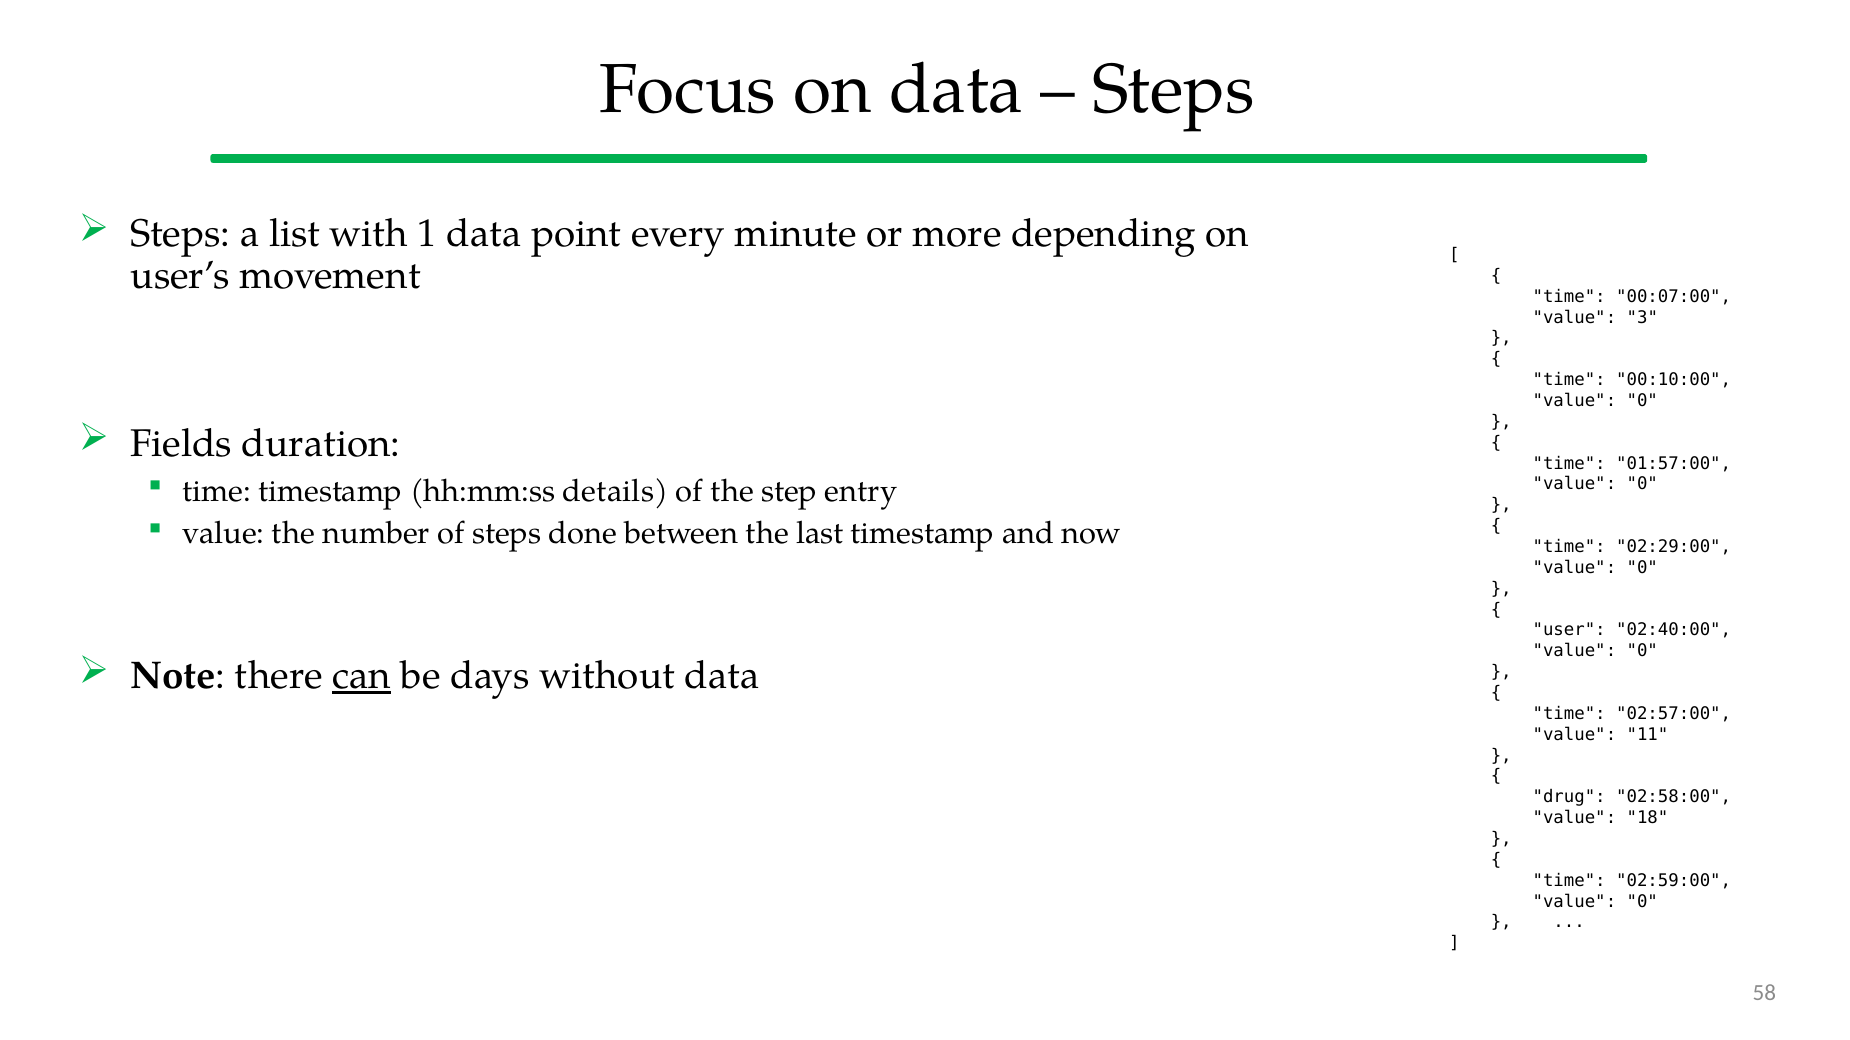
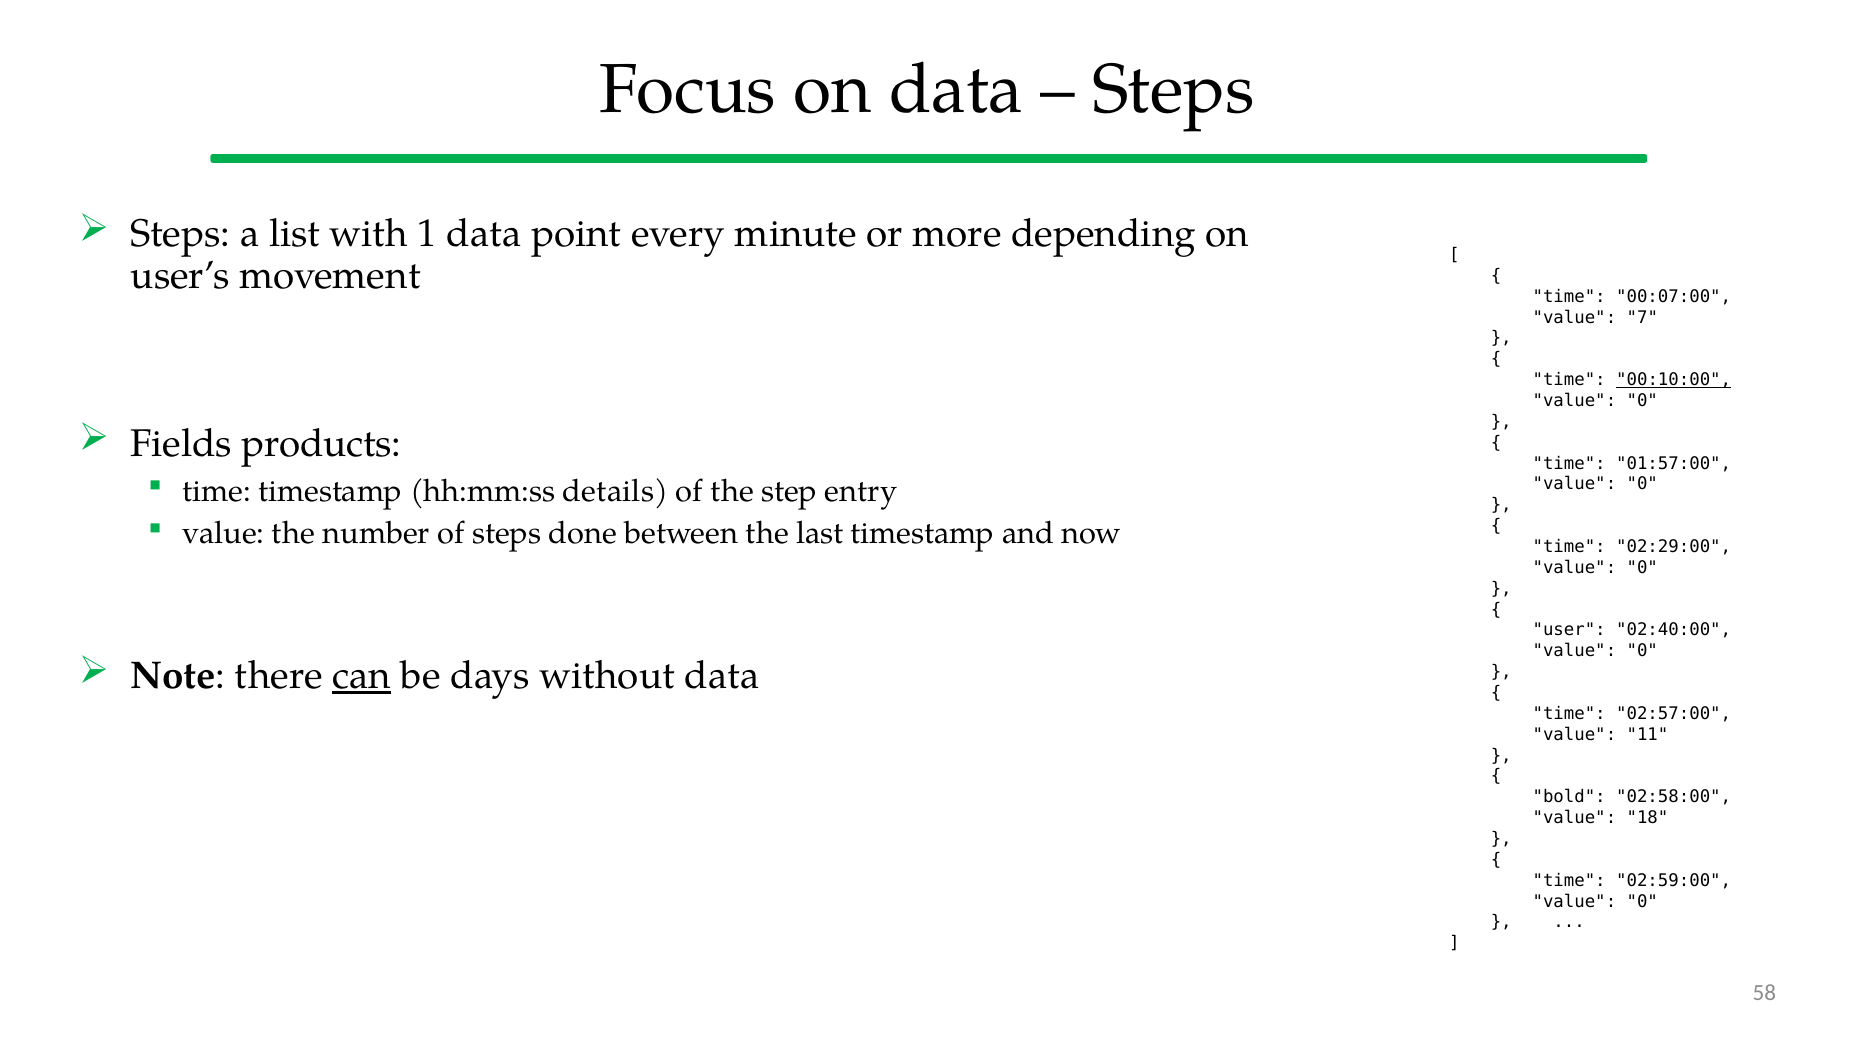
3: 3 -> 7
00:10:00 underline: none -> present
duration: duration -> products
drug: drug -> bold
